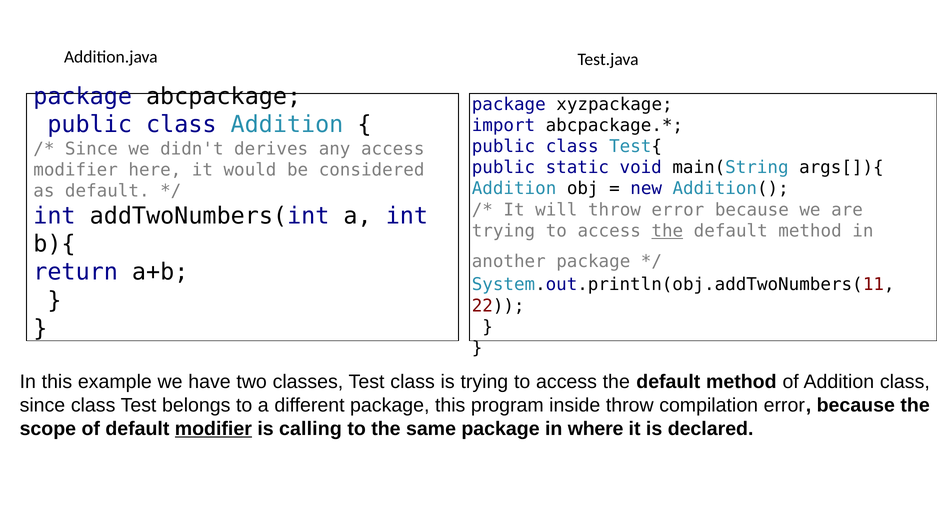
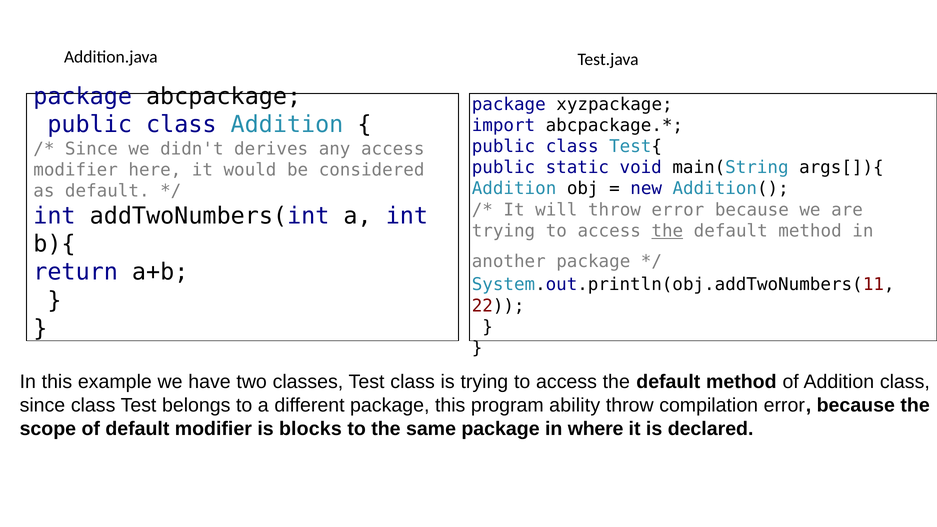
inside: inside -> ability
modifier at (213, 429) underline: present -> none
calling: calling -> blocks
